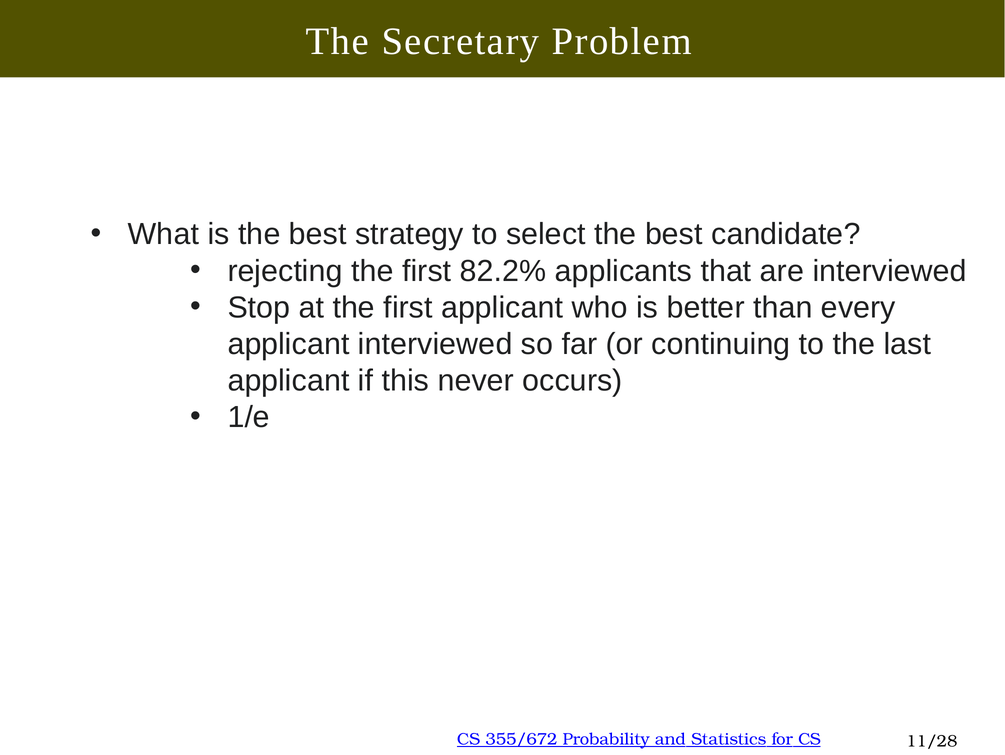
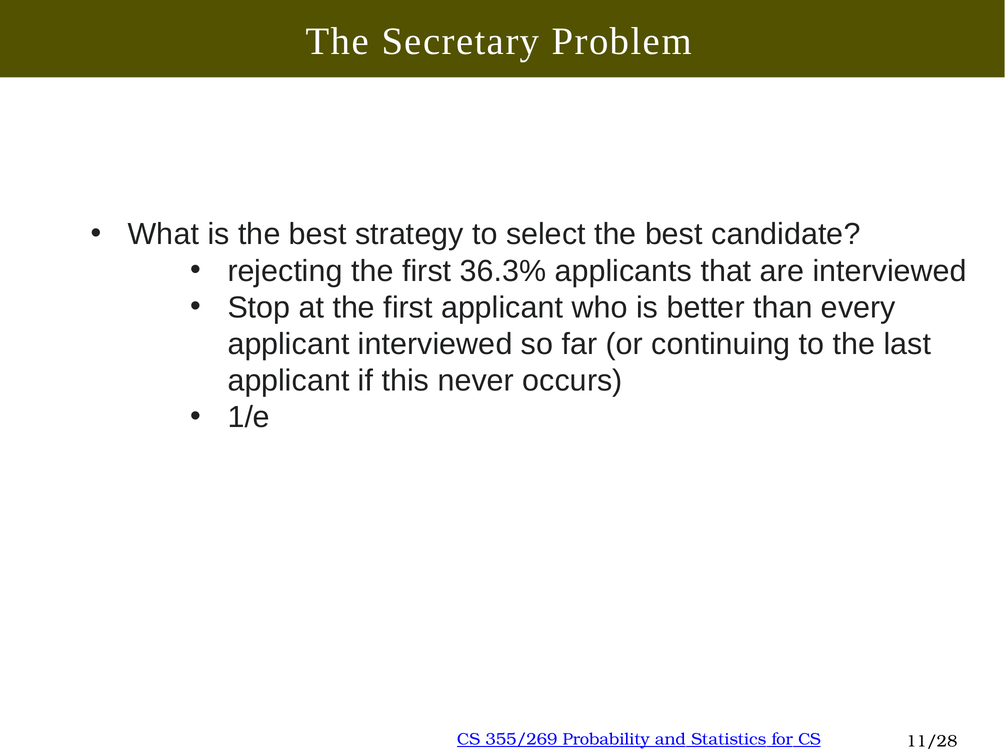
82.2%: 82.2% -> 36.3%
355/672: 355/672 -> 355/269
